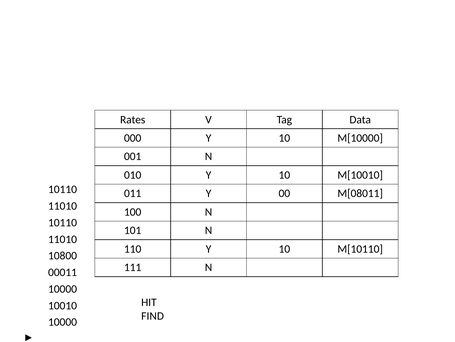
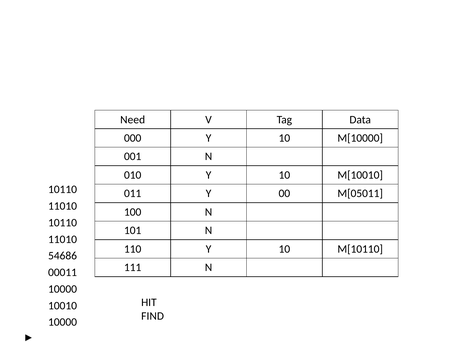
Rates: Rates -> Need
M[08011: M[08011 -> M[05011
10800: 10800 -> 54686
